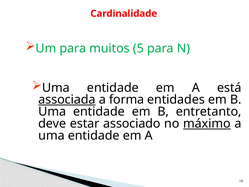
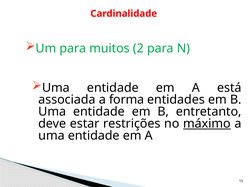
5: 5 -> 2
associada underline: present -> none
associado: associado -> restrições
